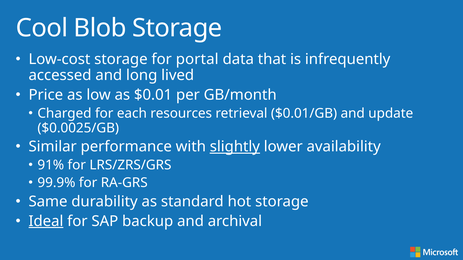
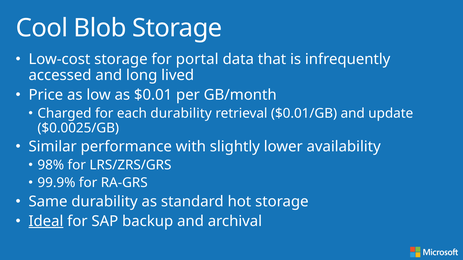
each resources: resources -> durability
slightly underline: present -> none
91%: 91% -> 98%
